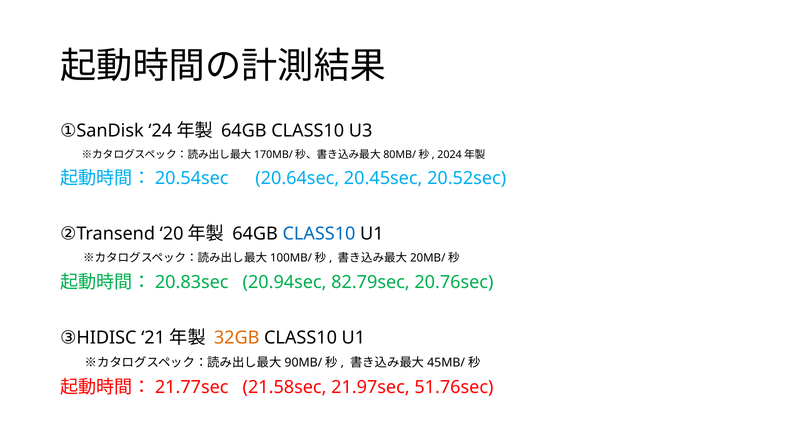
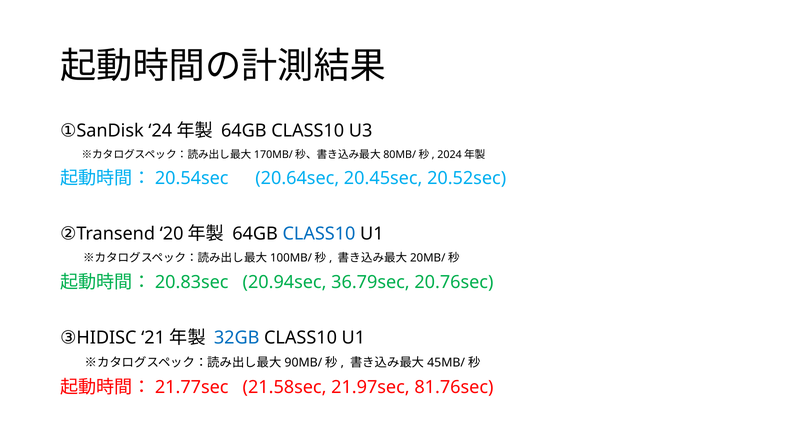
82.79sec: 82.79sec -> 36.79sec
32GB colour: orange -> blue
51.76sec: 51.76sec -> 81.76sec
